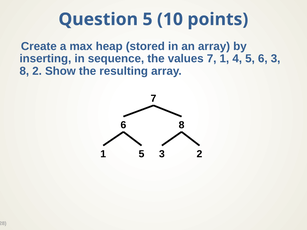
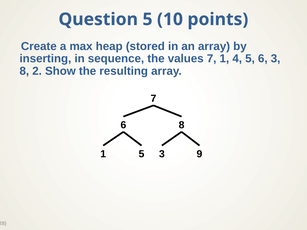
3 2: 2 -> 9
